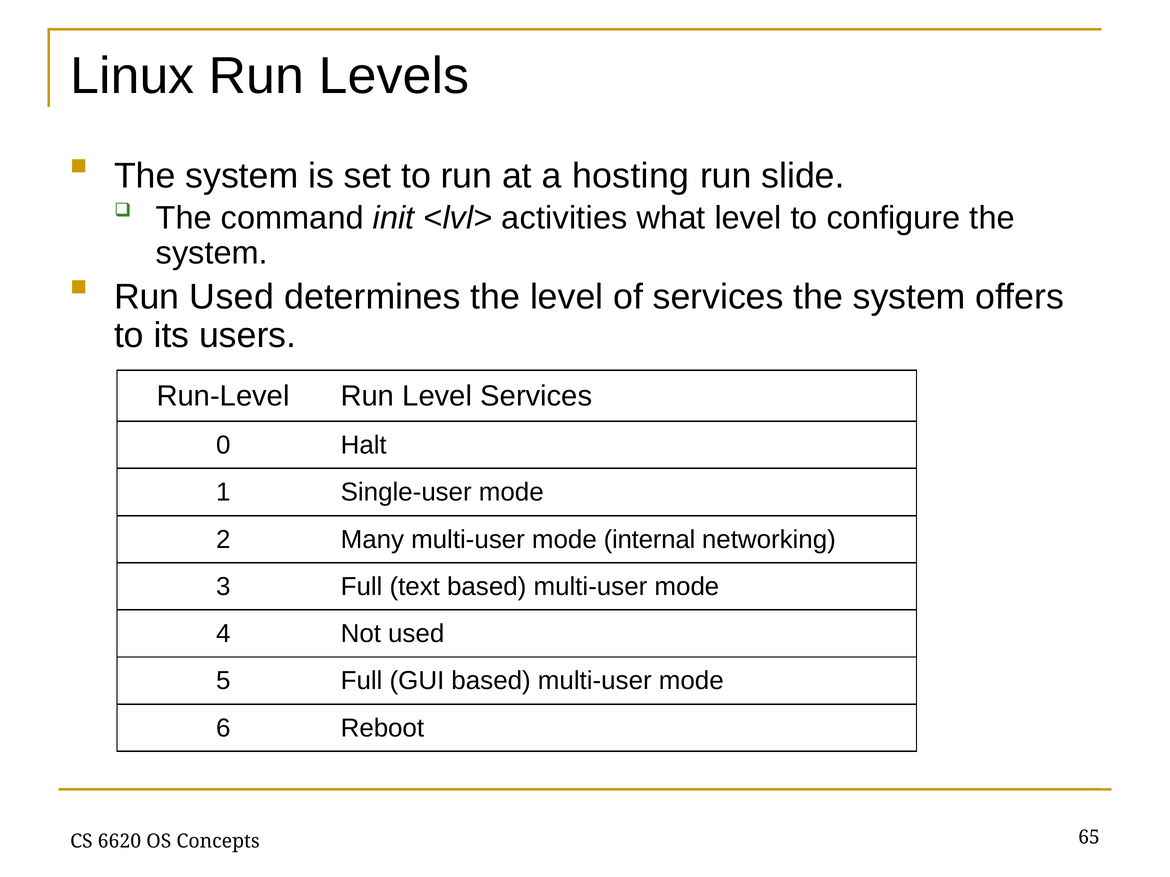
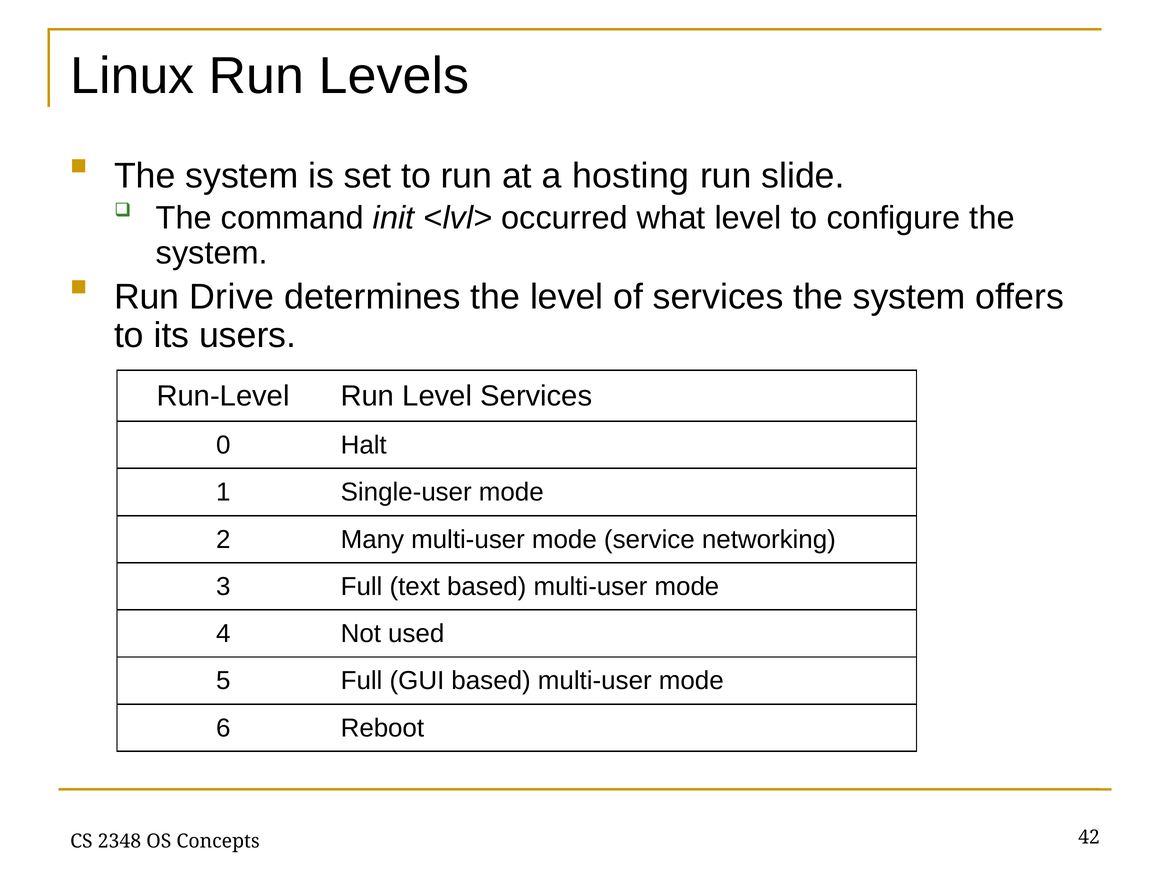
activities: activities -> occurred
Run Used: Used -> Drive
internal: internal -> service
6620: 6620 -> 2348
65: 65 -> 42
